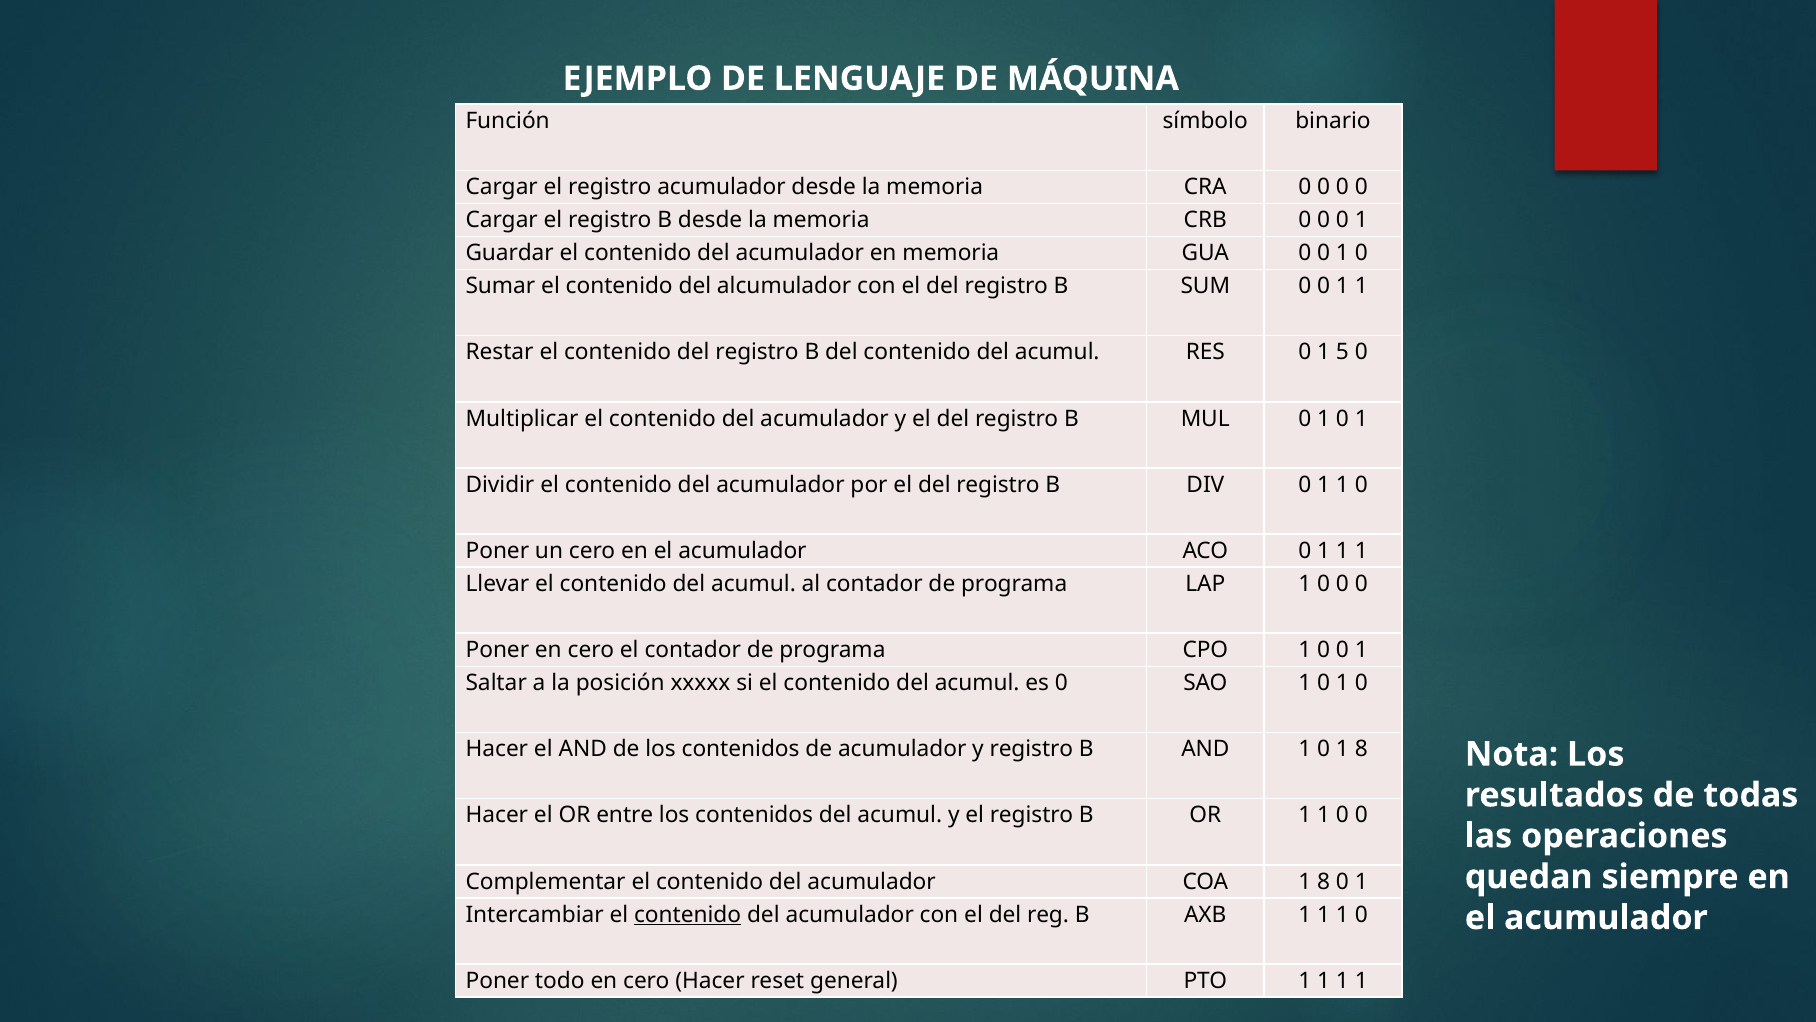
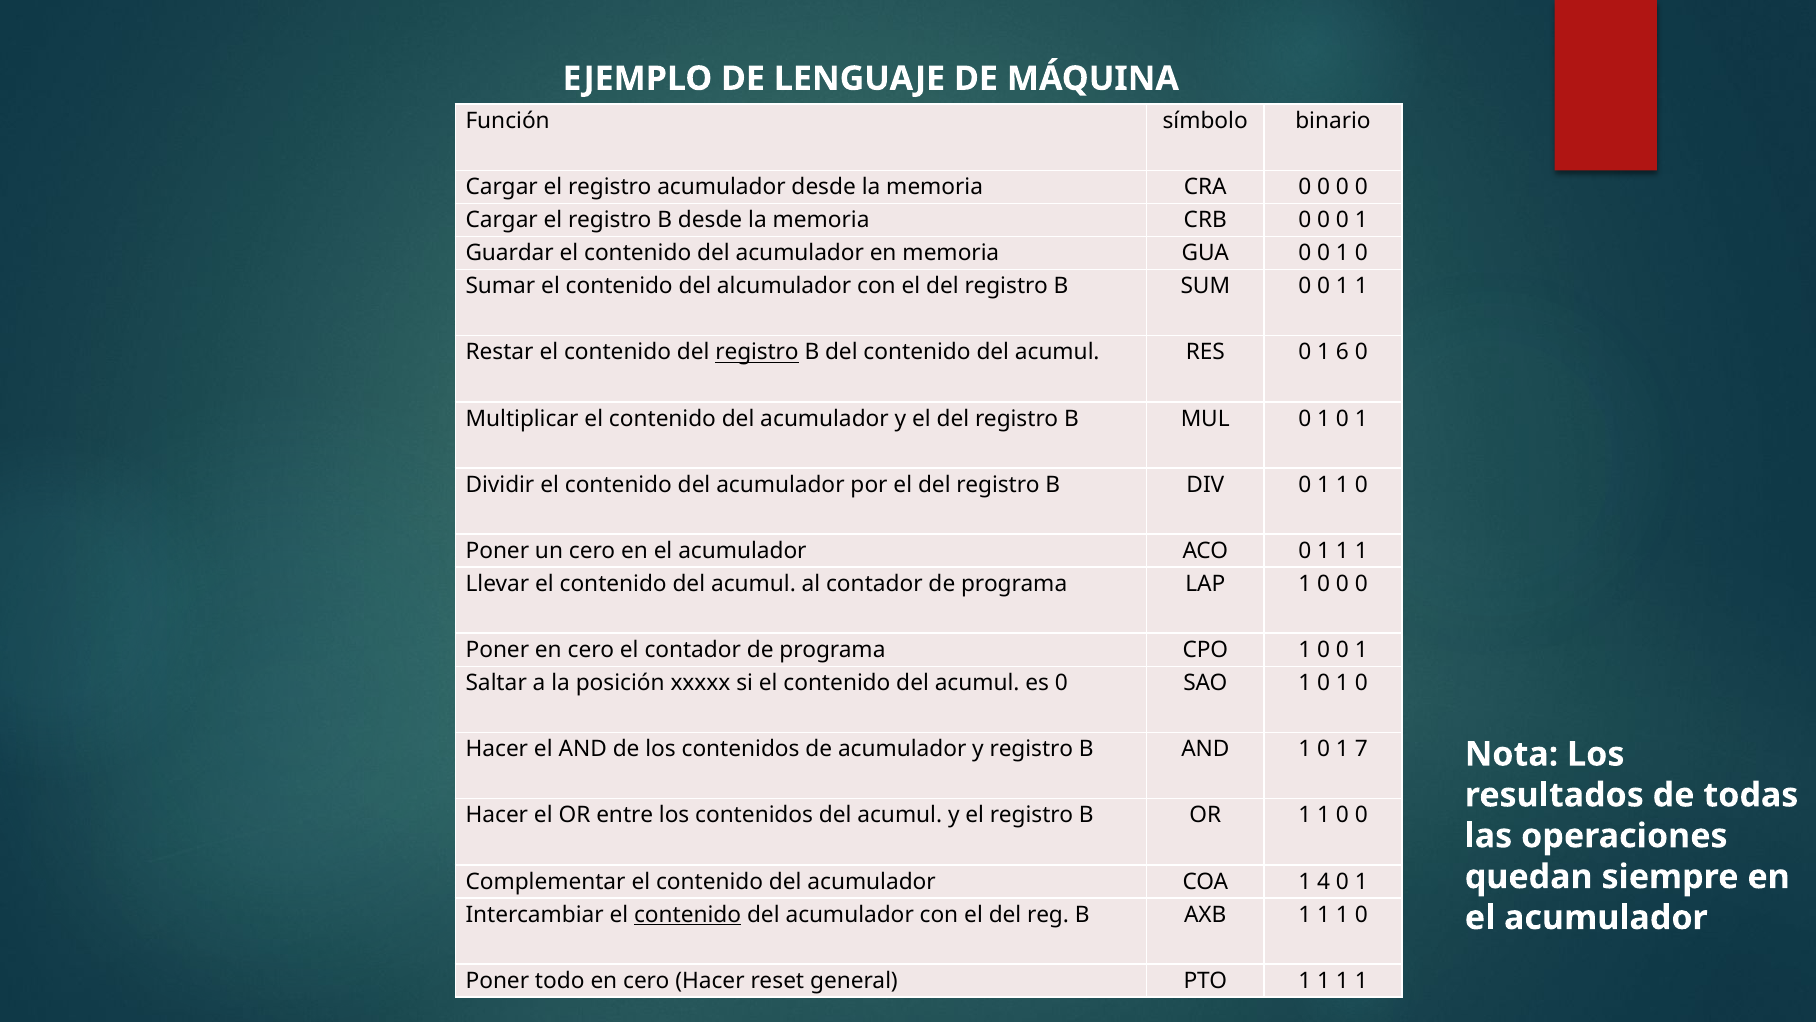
registro at (757, 352) underline: none -> present
5: 5 -> 6
0 1 8: 8 -> 7
COA 1 8: 8 -> 4
